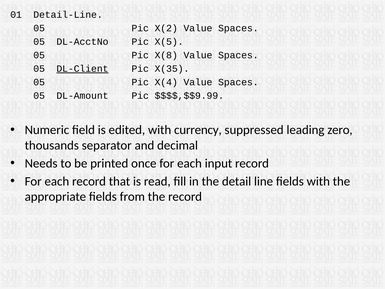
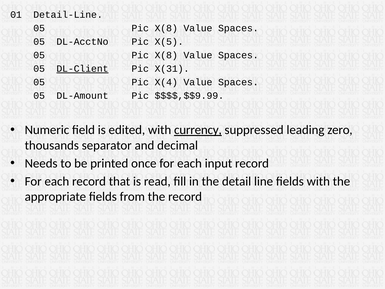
X(2 at (166, 28): X(2 -> X(8
X(35: X(35 -> X(31
currency underline: none -> present
